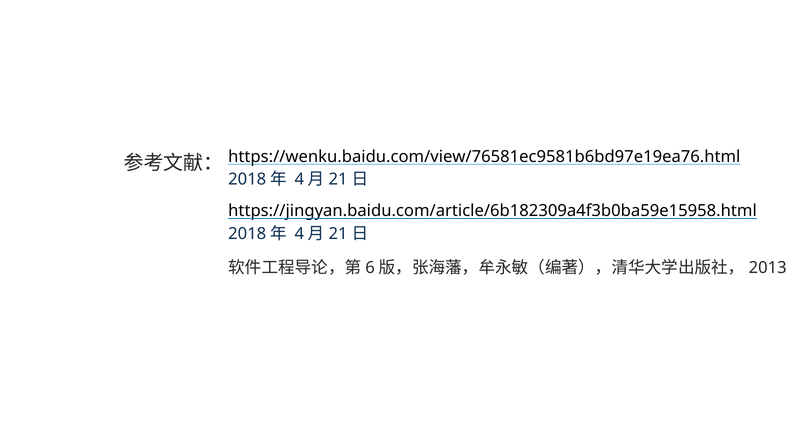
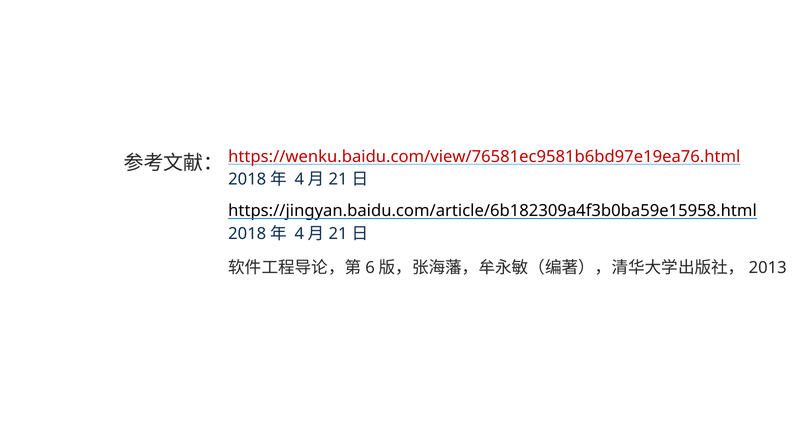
https://wenku.baidu.com/view/76581ec9581b6bd97e19ea76.html colour: black -> red
